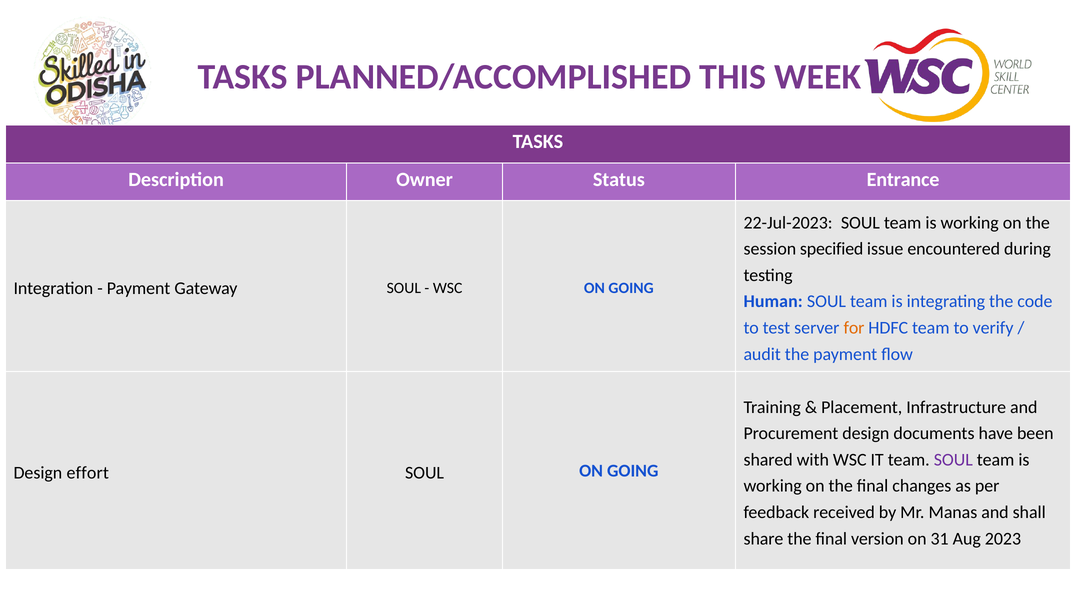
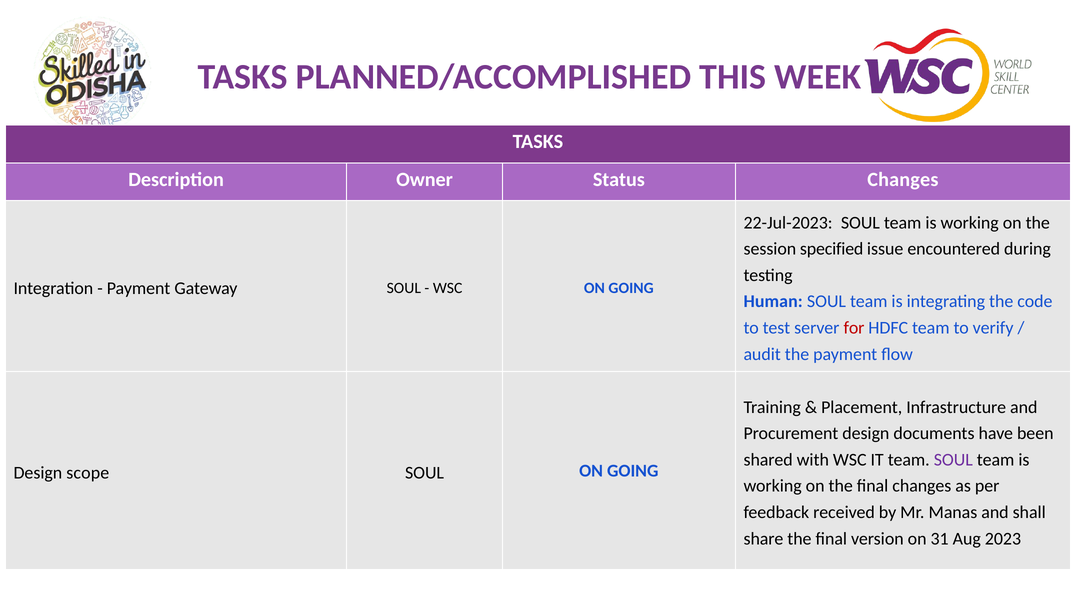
Status Entrance: Entrance -> Changes
for colour: orange -> red
effort: effort -> scope
